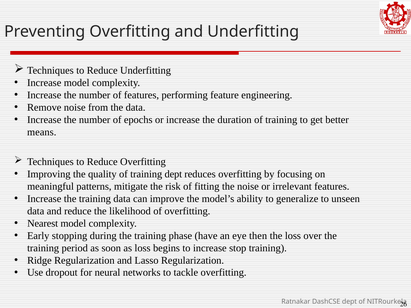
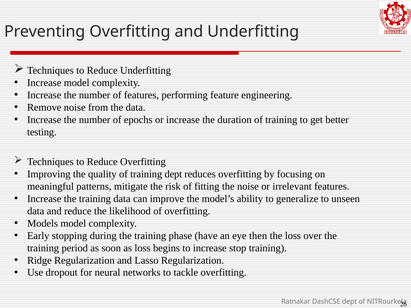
means: means -> testing
Nearest: Nearest -> Models
